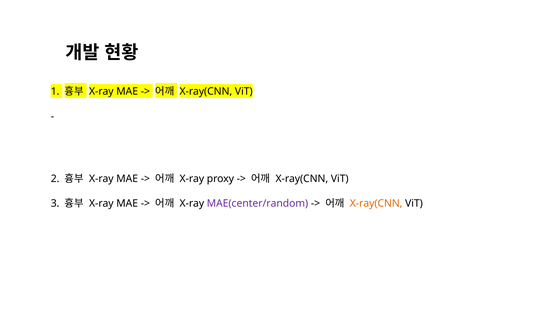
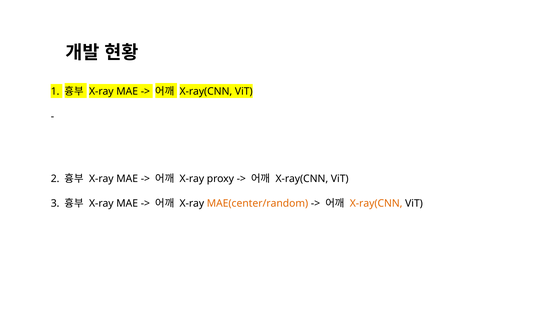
MAE(center/random colour: purple -> orange
